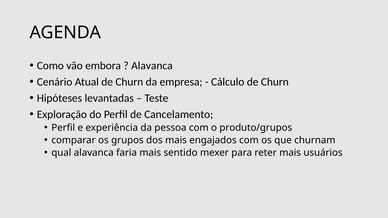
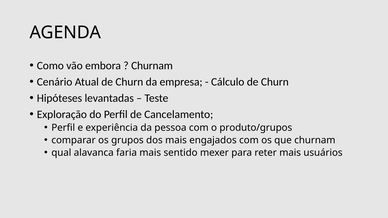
Alavanca at (152, 66): Alavanca -> Churnam
